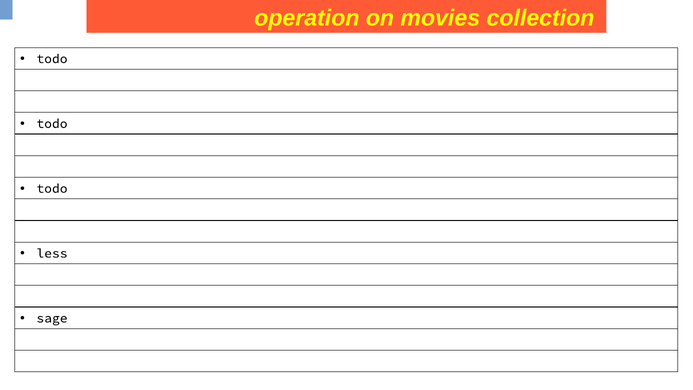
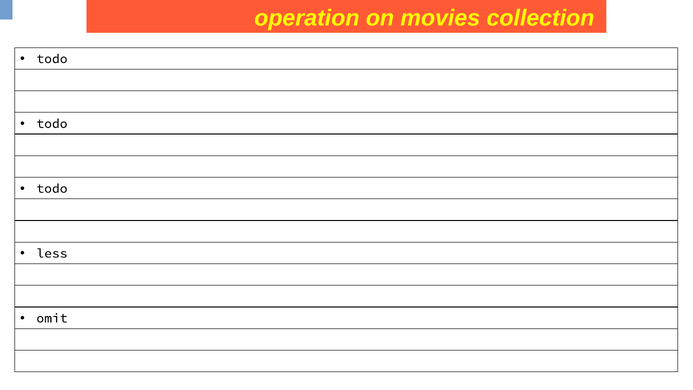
sage: sage -> omit
